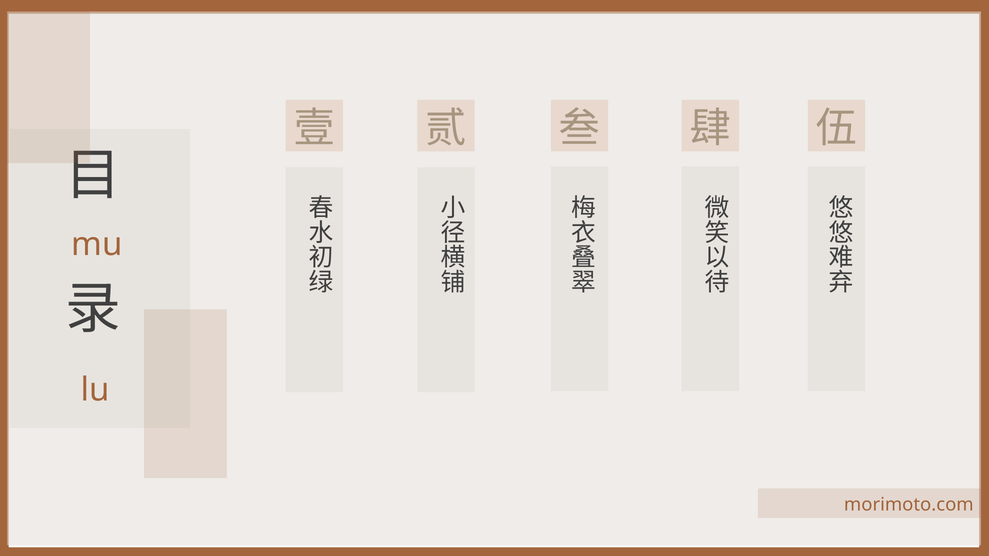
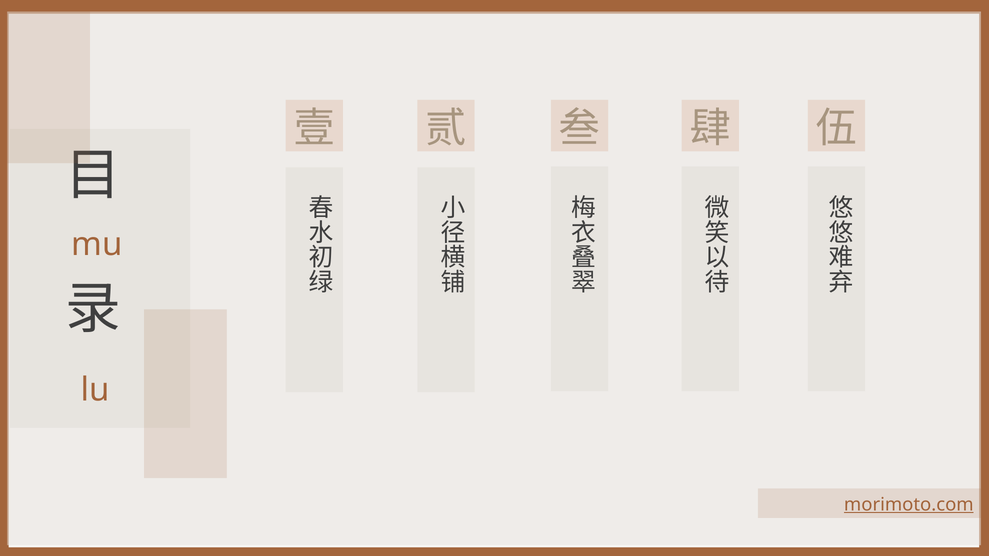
morimoto.com underline: none -> present
